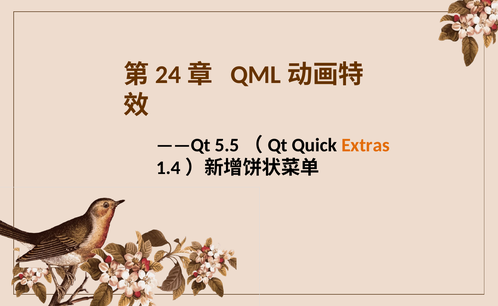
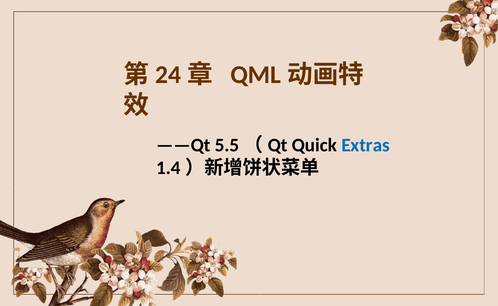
Extras colour: orange -> blue
